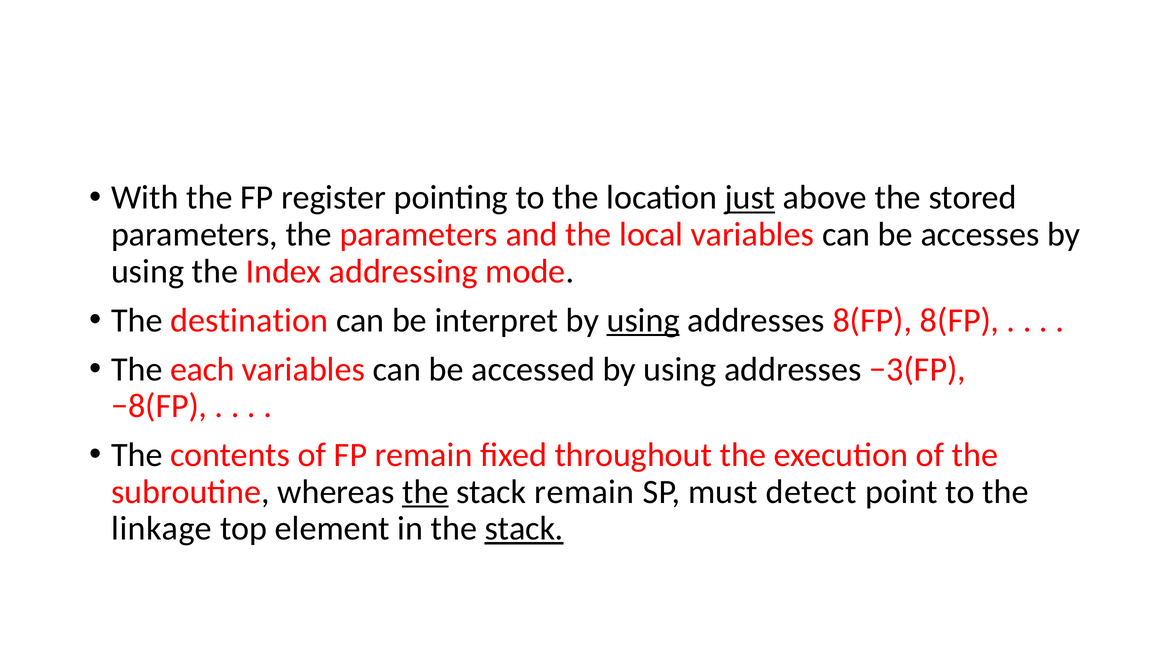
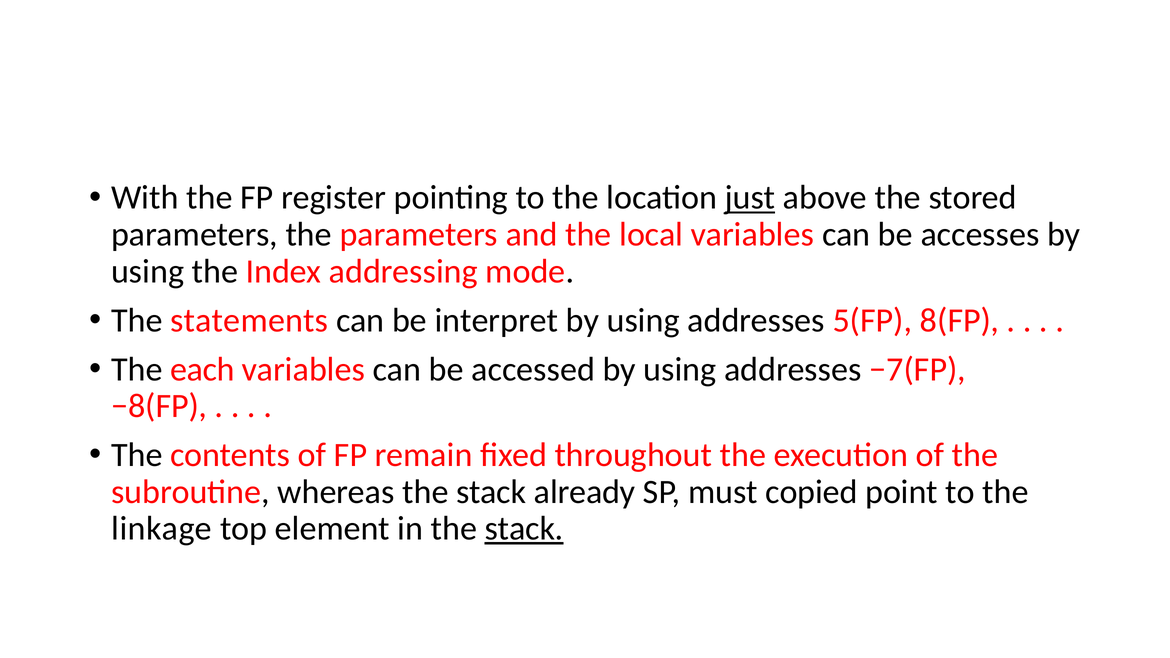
destination: destination -> statements
using at (643, 320) underline: present -> none
addresses 8(FP: 8(FP -> 5(FP
−3(FP: −3(FP -> −7(FP
the at (425, 492) underline: present -> none
stack remain: remain -> already
detect: detect -> copied
